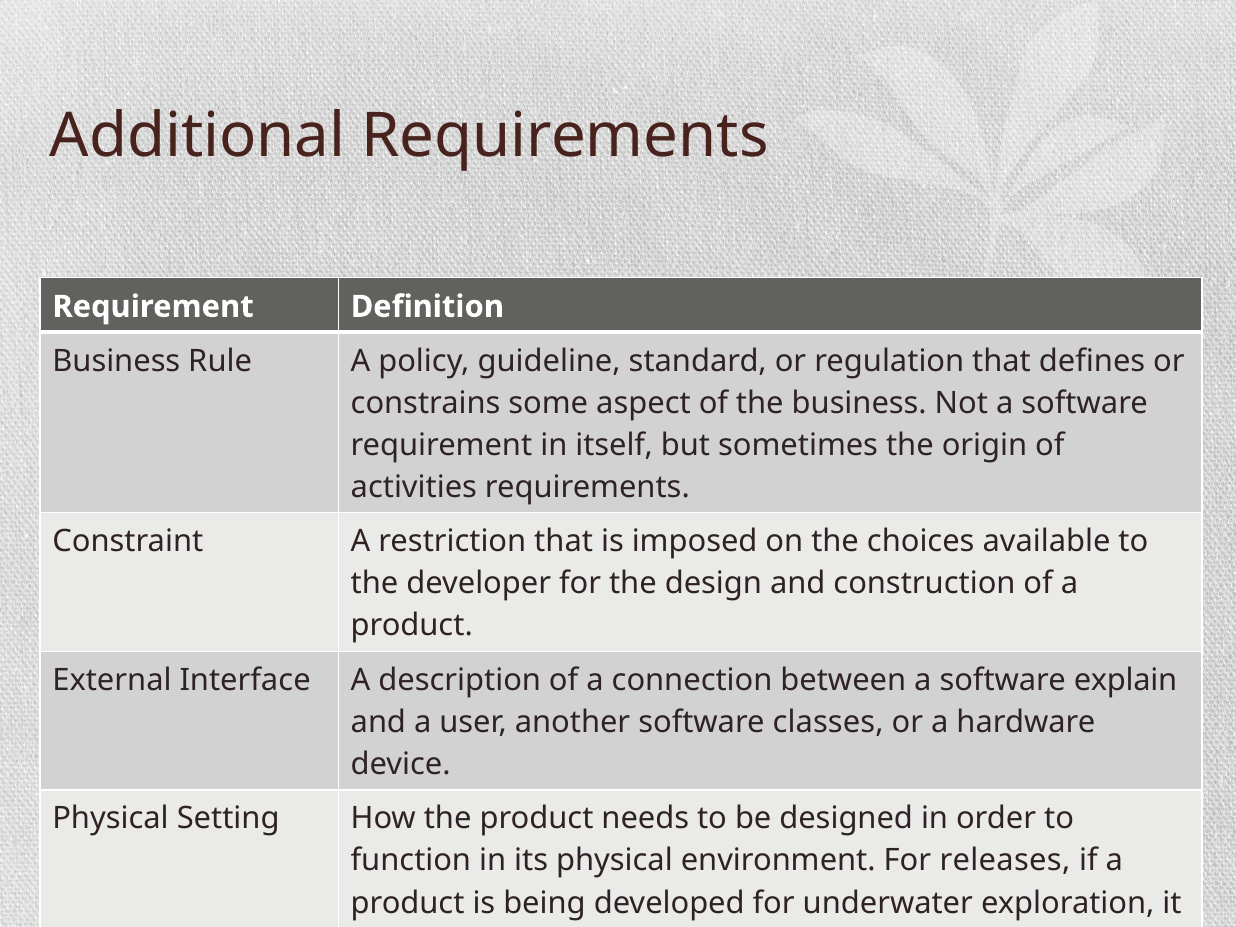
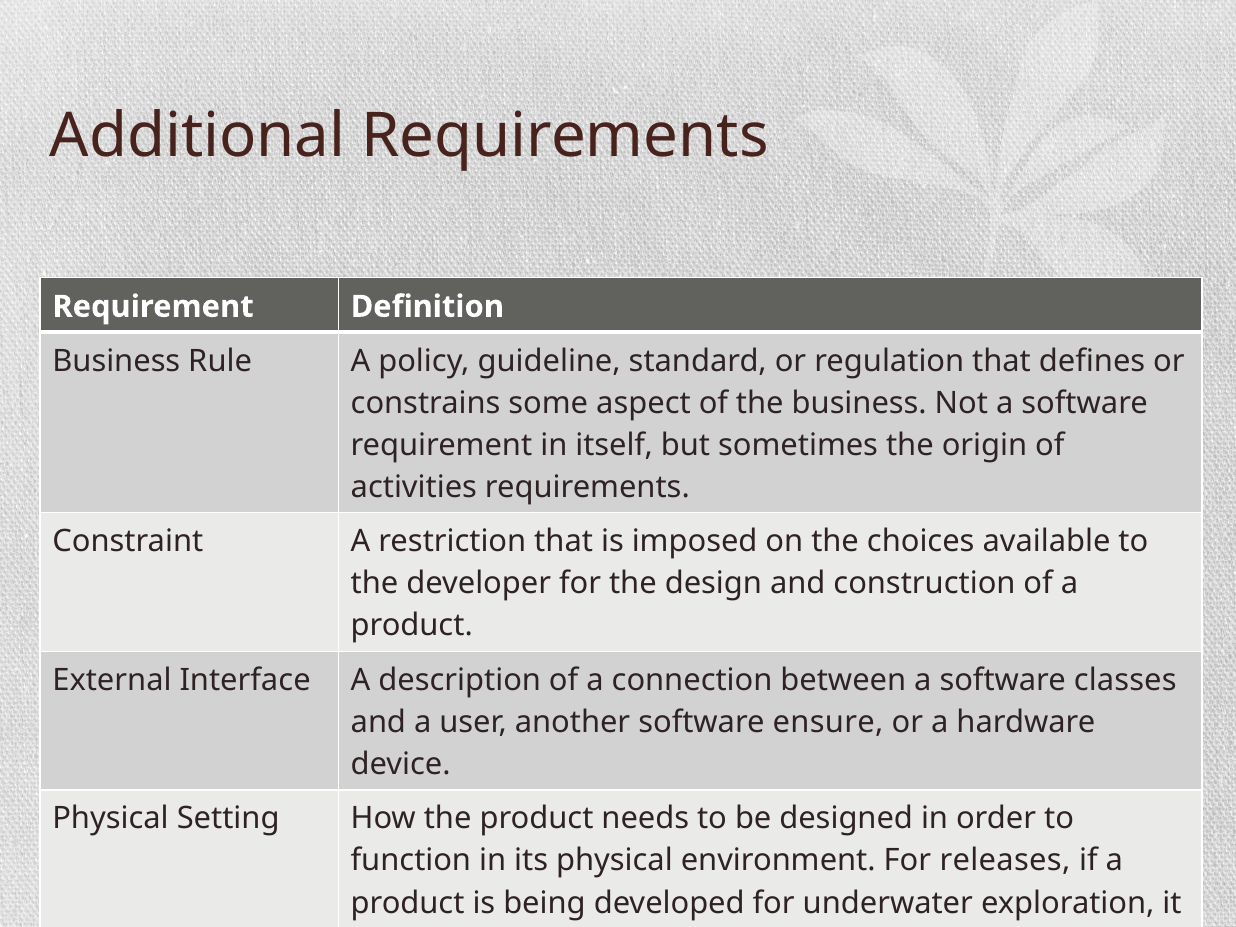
explain: explain -> classes
classes: classes -> ensure
